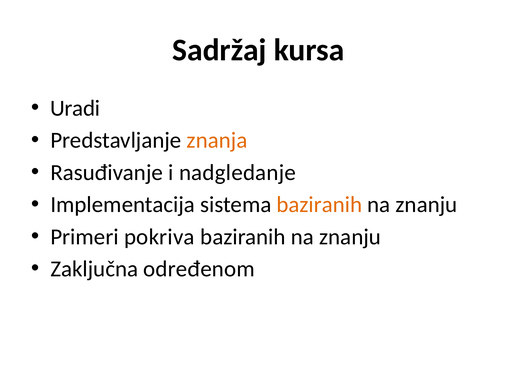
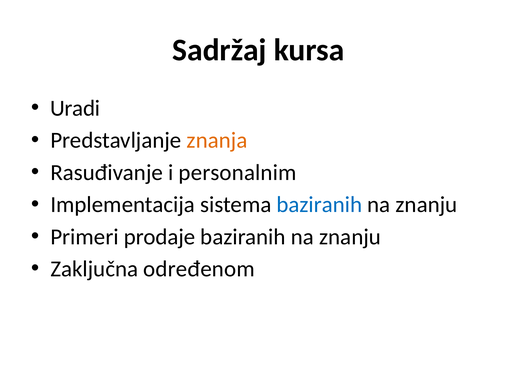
nadgledanje: nadgledanje -> personalnim
baziranih at (319, 205) colour: orange -> blue
pokriva: pokriva -> prodaje
